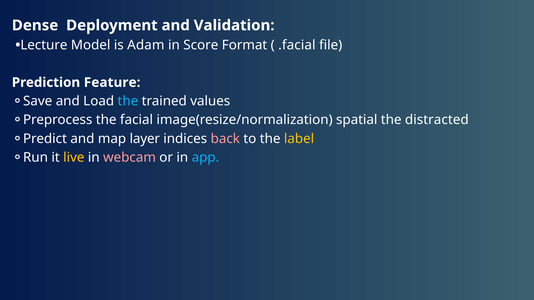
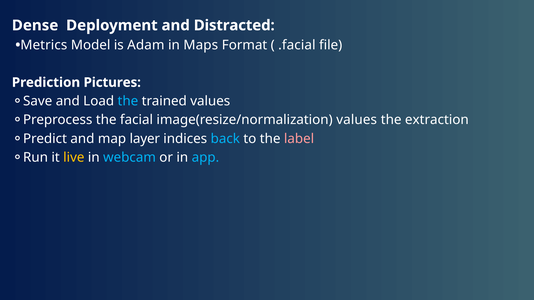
Validation: Validation -> Distracted
Lecture: Lecture -> Metrics
Score: Score -> Maps
Feature: Feature -> Pictures
image(resize/normalization spatial: spatial -> values
distracted: distracted -> extraction
back colour: pink -> light blue
label colour: yellow -> pink
webcam colour: pink -> light blue
